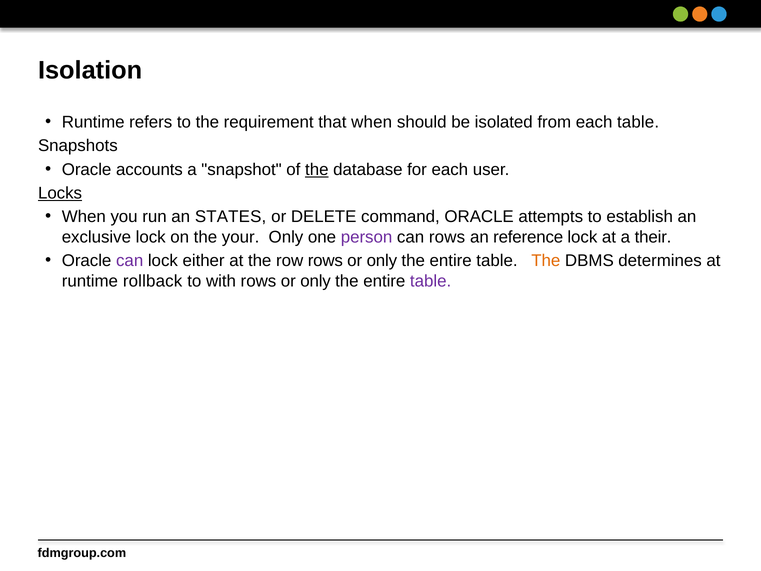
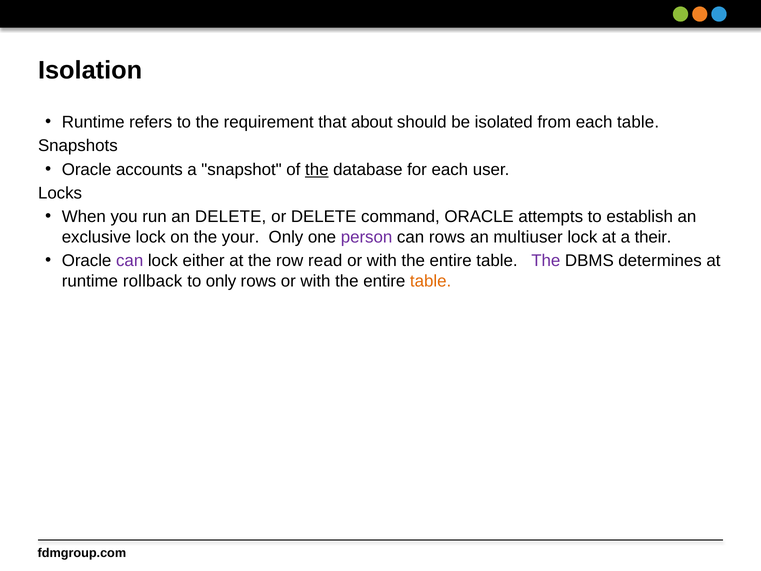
that when: when -> about
Locks underline: present -> none
an STATES: STATES -> DELETE
reference: reference -> multiuser
row rows: rows -> read
only at (382, 261): only -> with
The at (546, 261) colour: orange -> purple
to with: with -> only
only at (316, 281): only -> with
table at (431, 281) colour: purple -> orange
